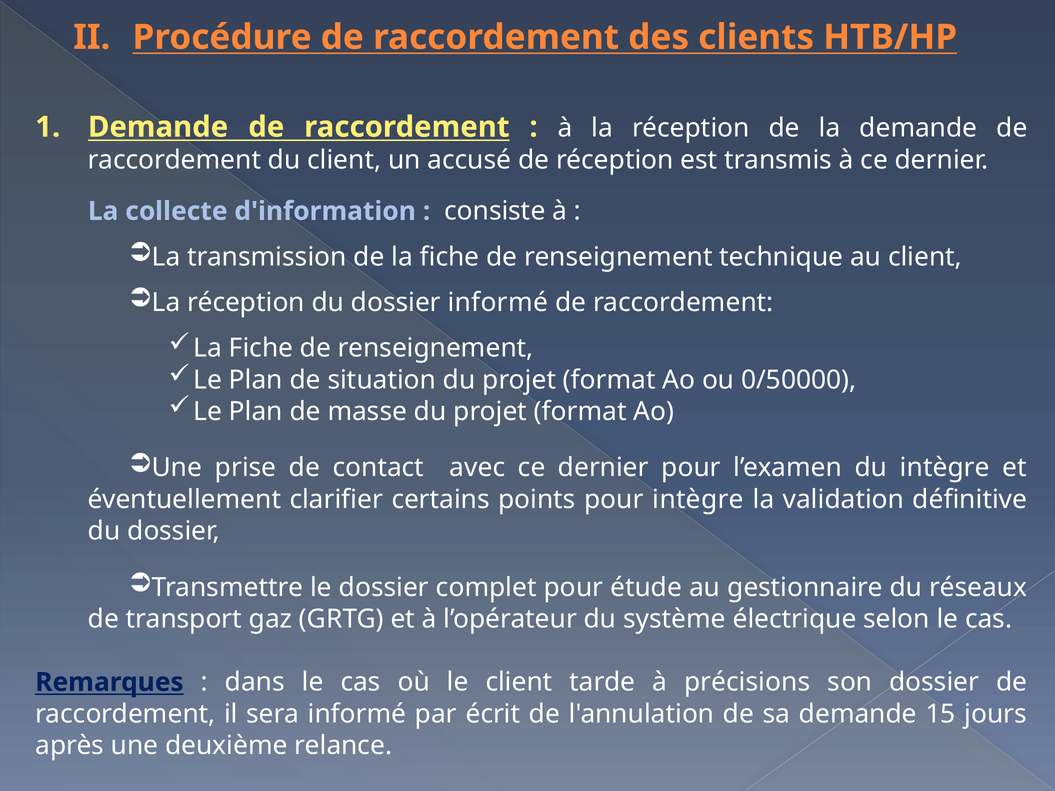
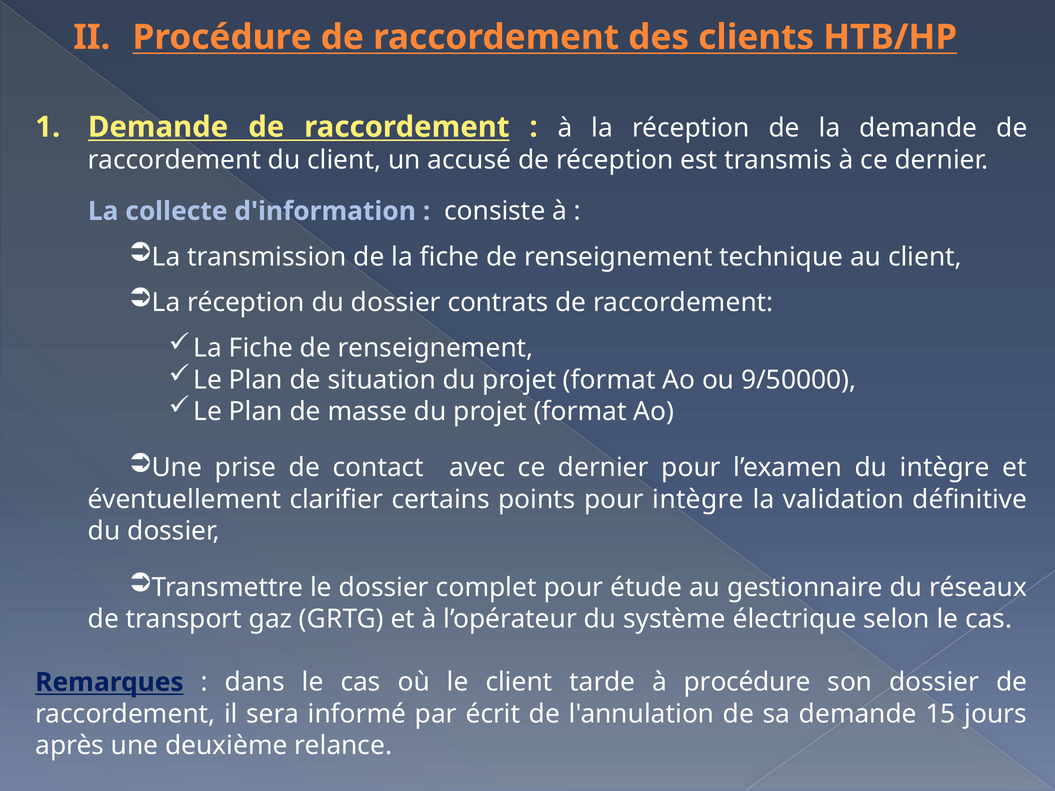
dossier informé: informé -> contrats
0/50000: 0/50000 -> 9/50000
à précisions: précisions -> procédure
